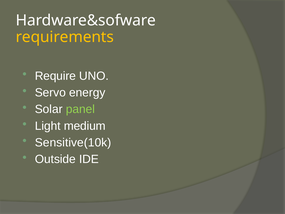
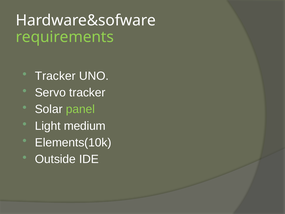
requirements colour: yellow -> light green
Require at (55, 76): Require -> Tracker
Servo energy: energy -> tracker
Sensitive(10k: Sensitive(10k -> Elements(10k
